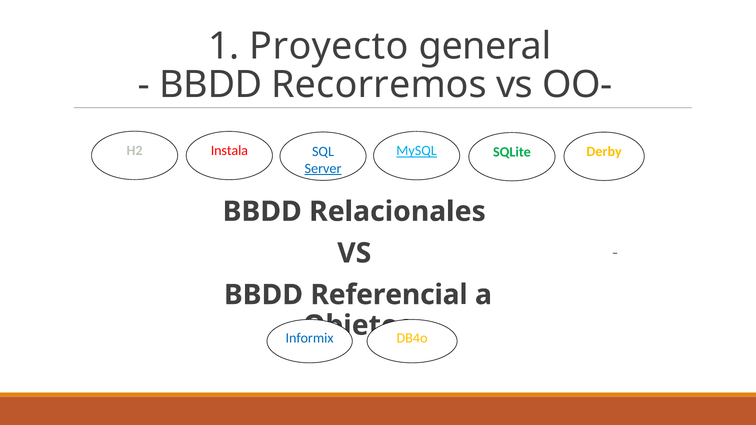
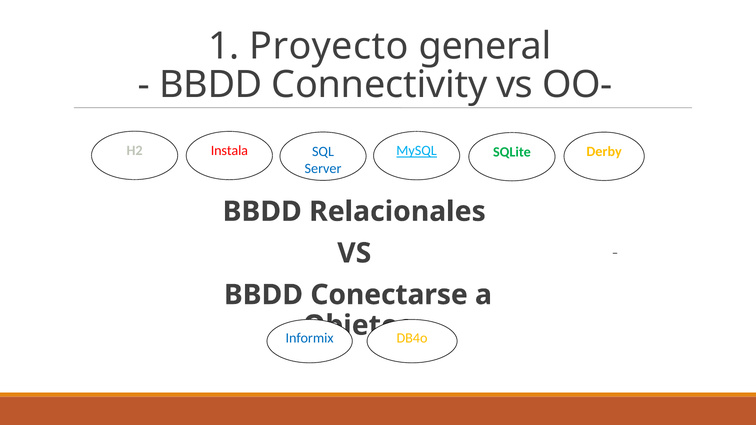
Recorremos: Recorremos -> Connectivity
Server underline: present -> none
Referencial: Referencial -> Conectarse
